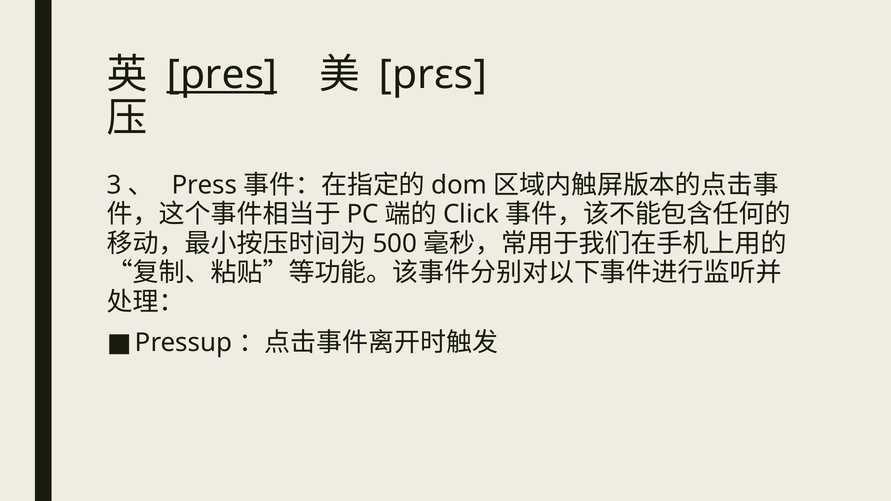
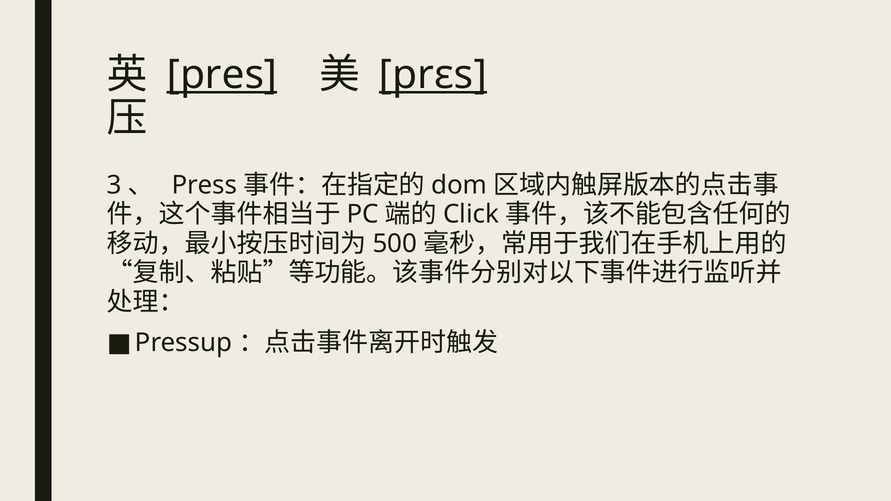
prɛs underline: none -> present
